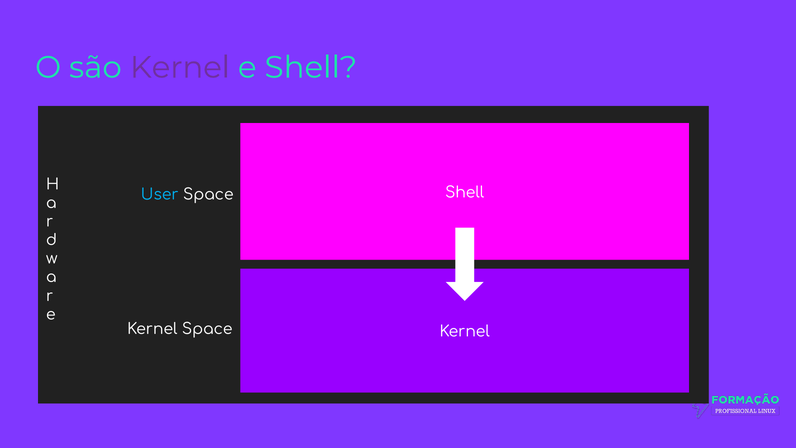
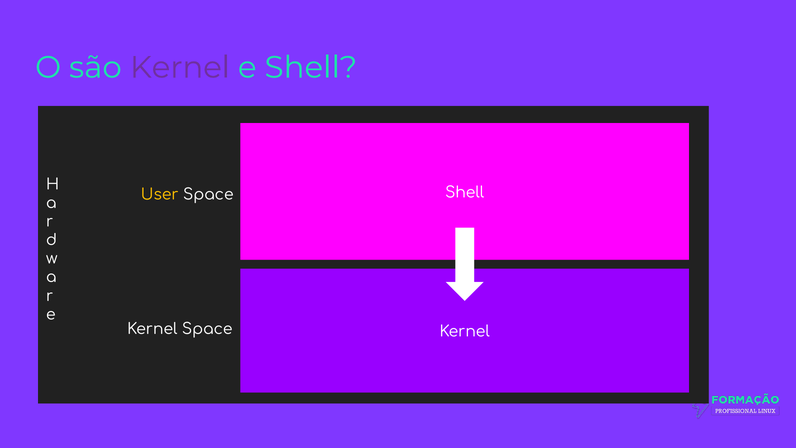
User colour: light blue -> yellow
